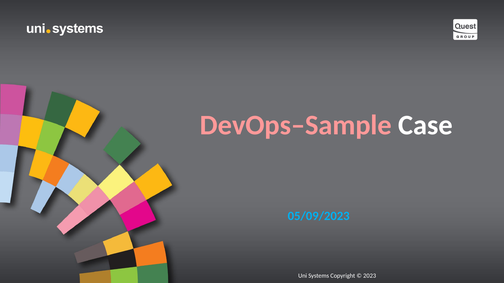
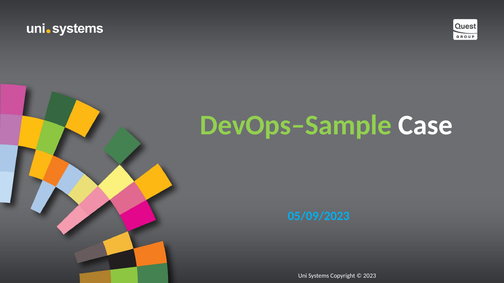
DevOps–Sample colour: pink -> light green
